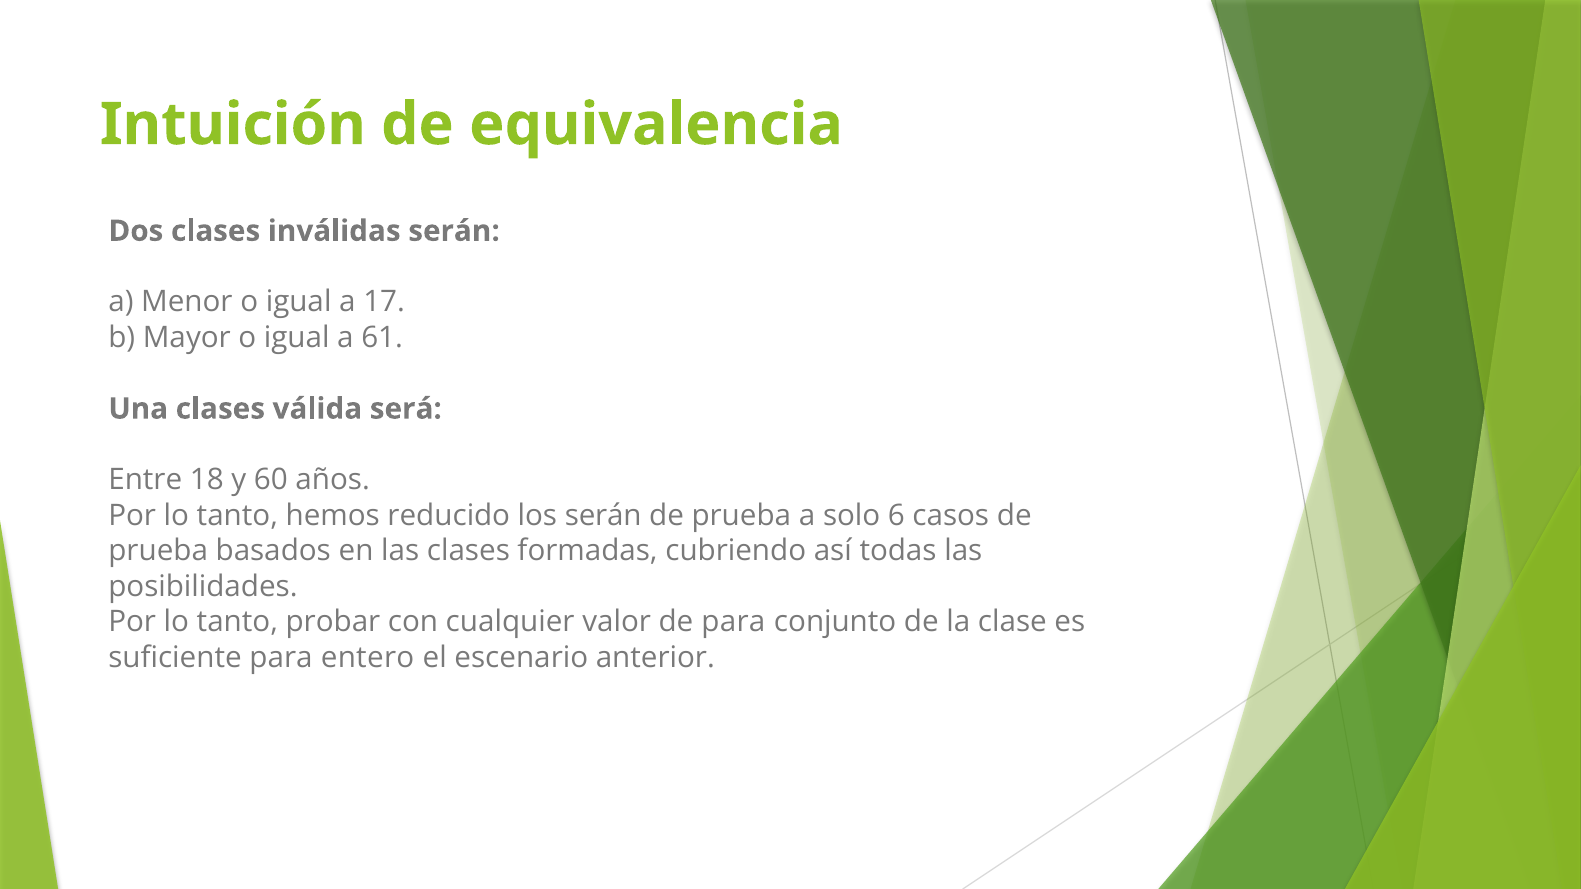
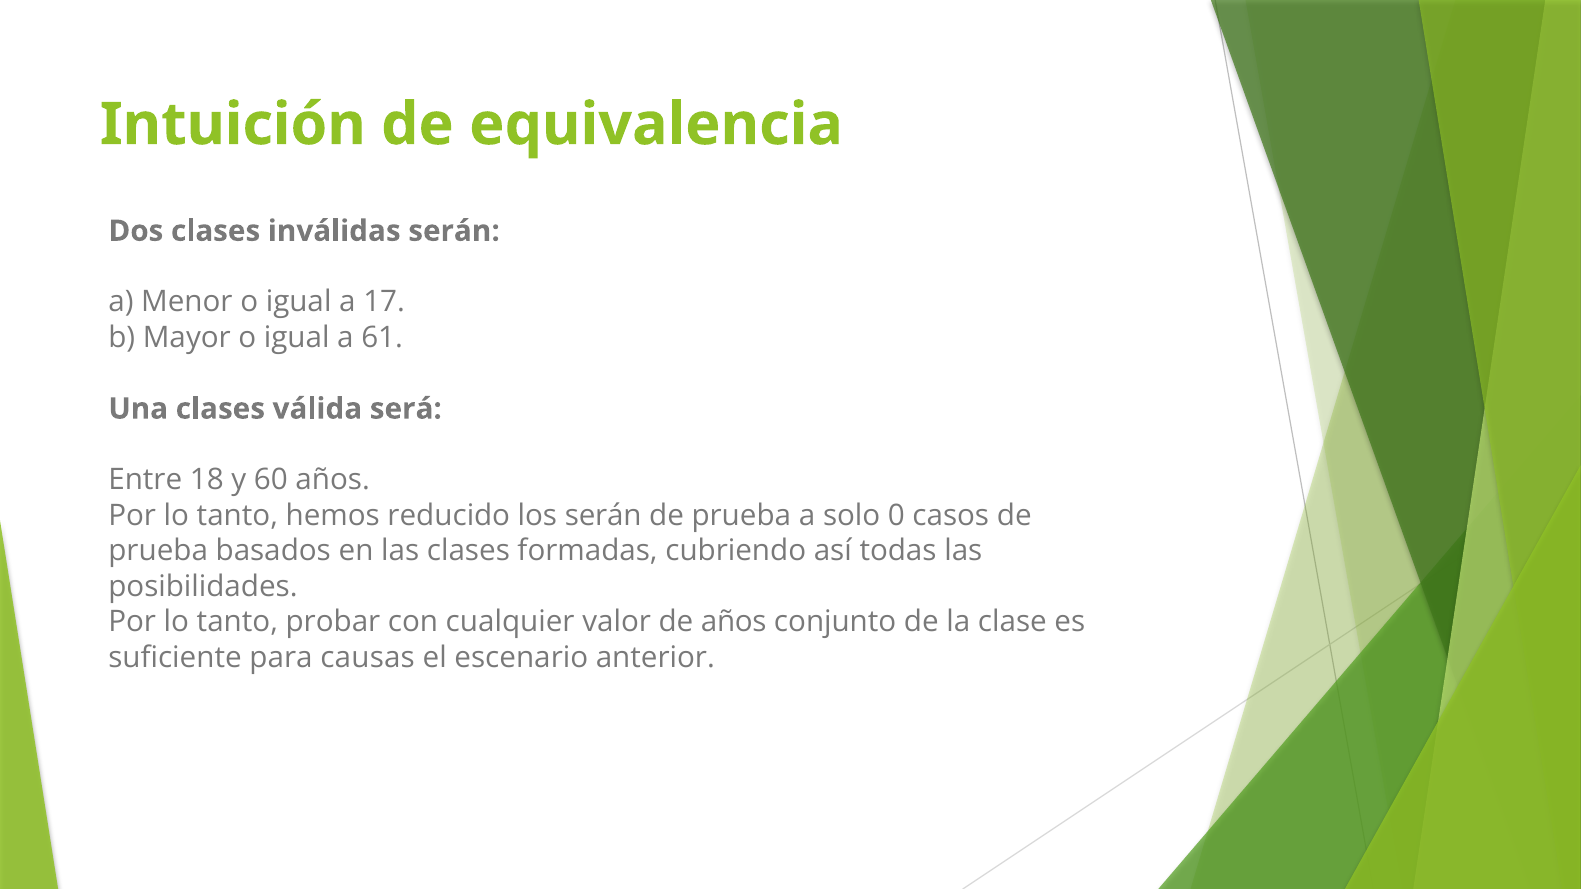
6: 6 -> 0
de para: para -> años
entero: entero -> causas
